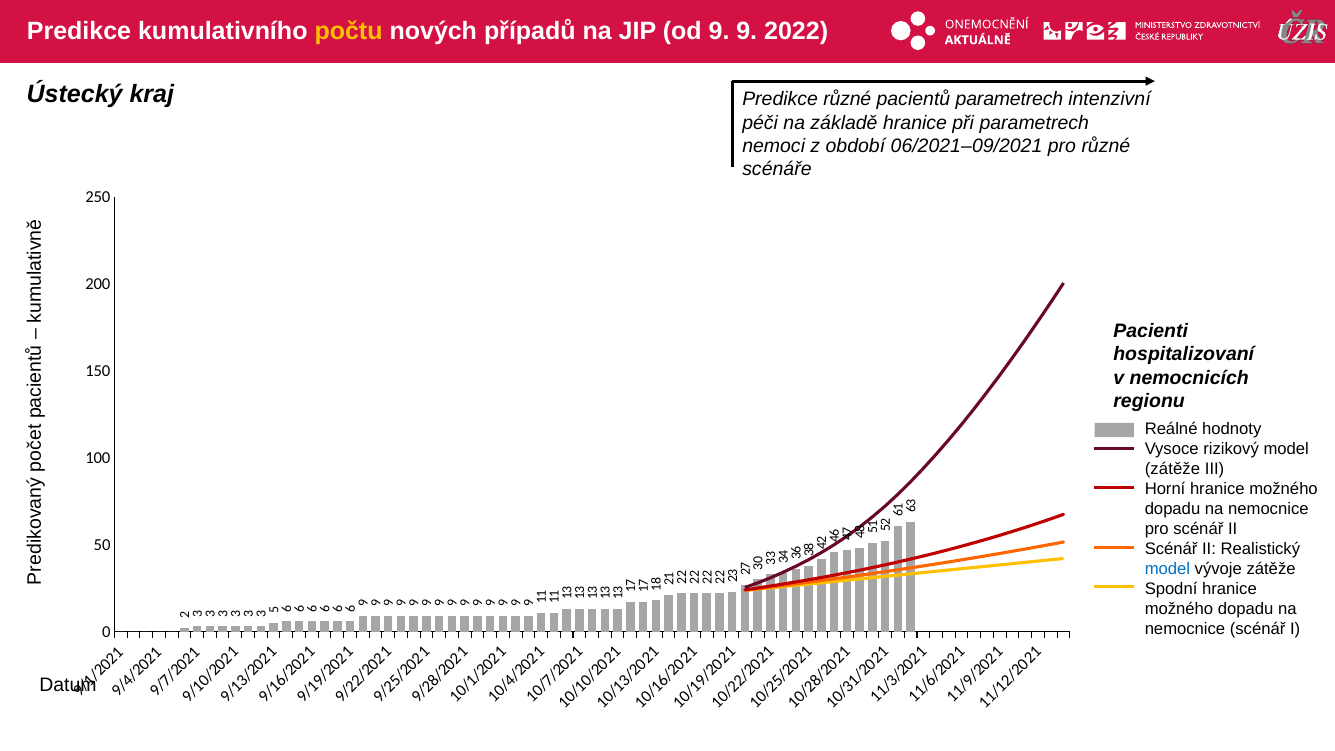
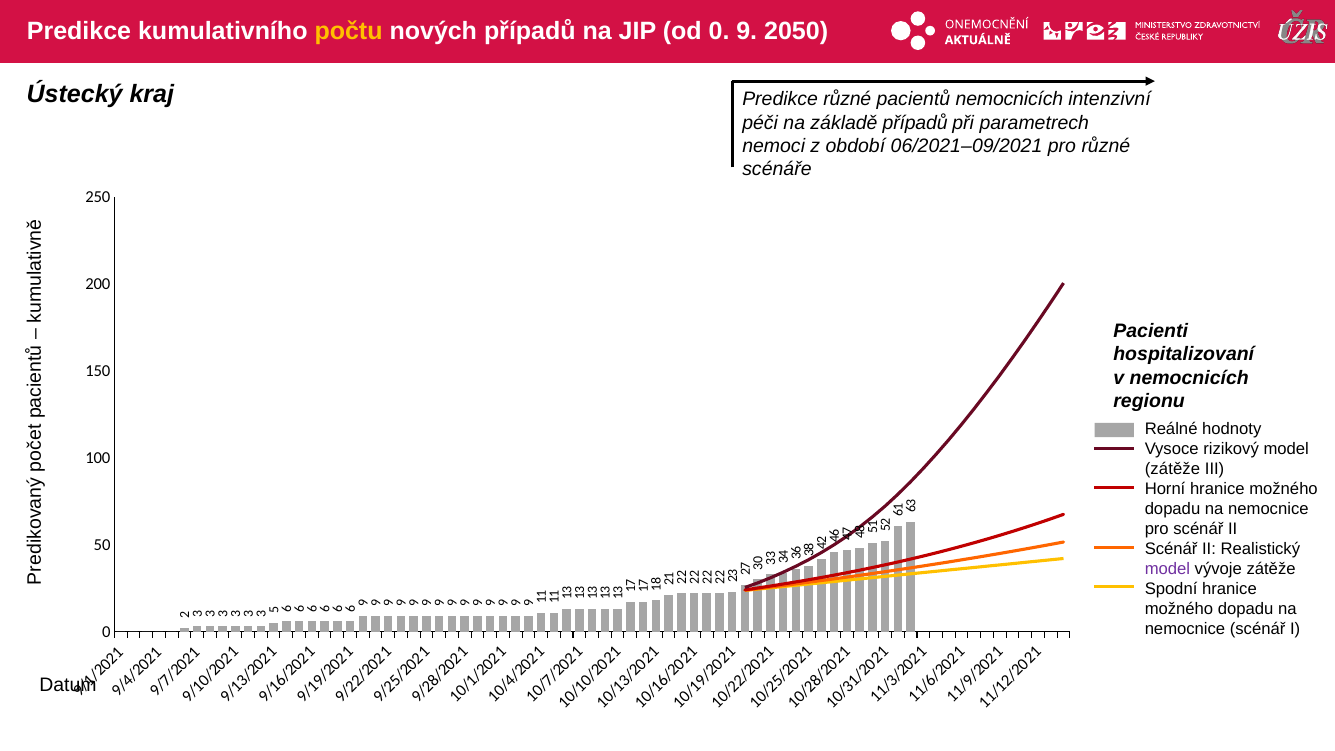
od 9: 9 -> 0
2022: 2022 -> 2050
pacientů parametrech: parametrech -> nemocnicích
základě hranice: hranice -> případů
model at (1167, 569) colour: blue -> purple
